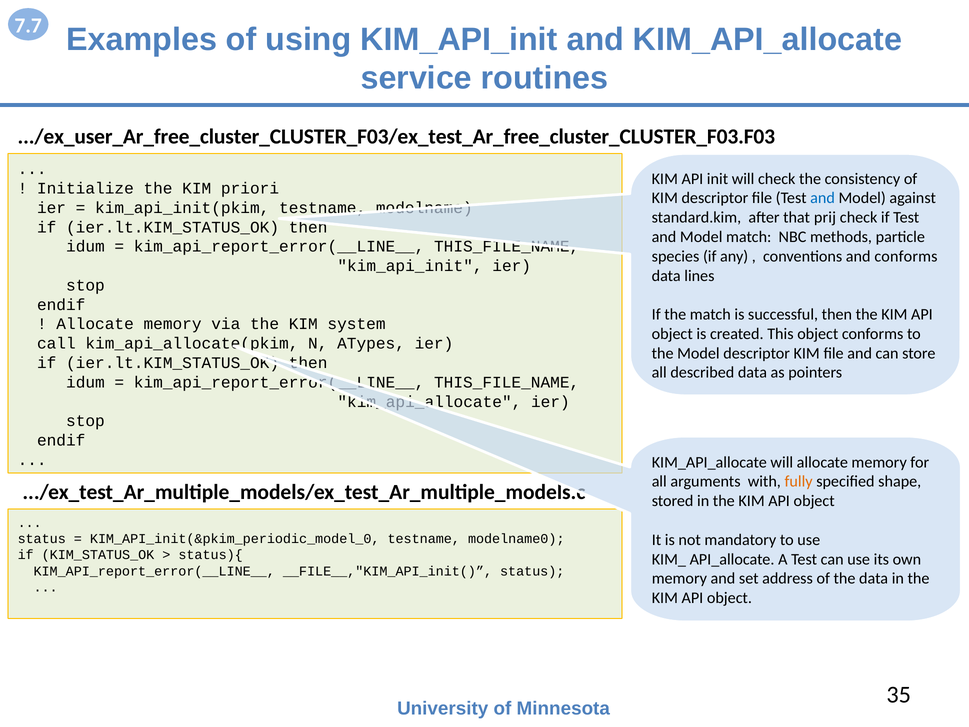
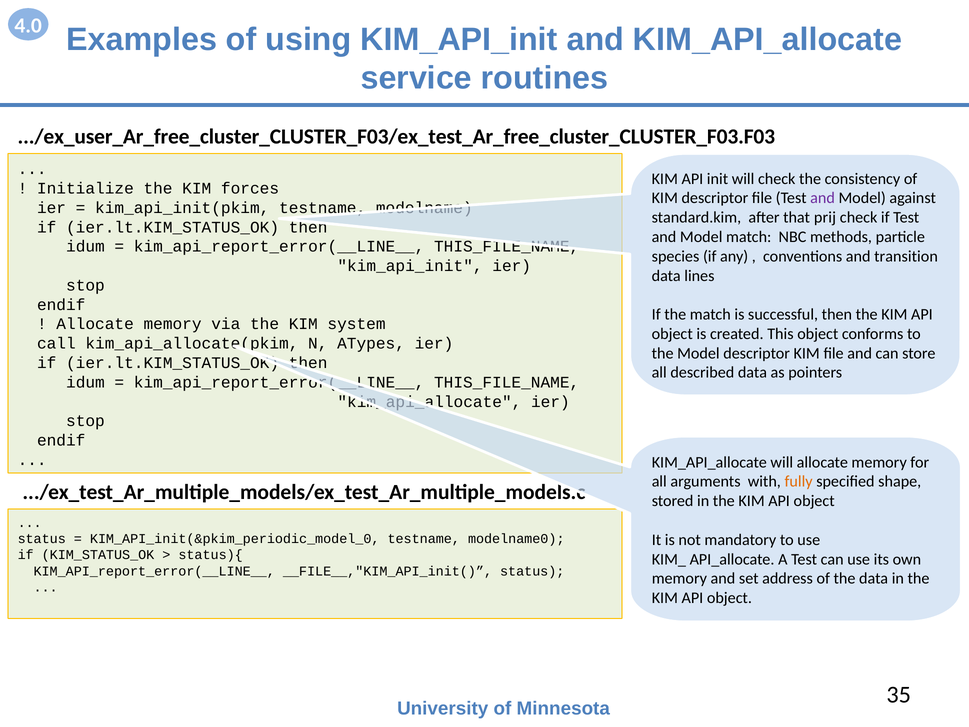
7.7: 7.7 -> 4.0
priori: priori -> forces
and at (823, 198) colour: blue -> purple
and conforms: conforms -> transition
